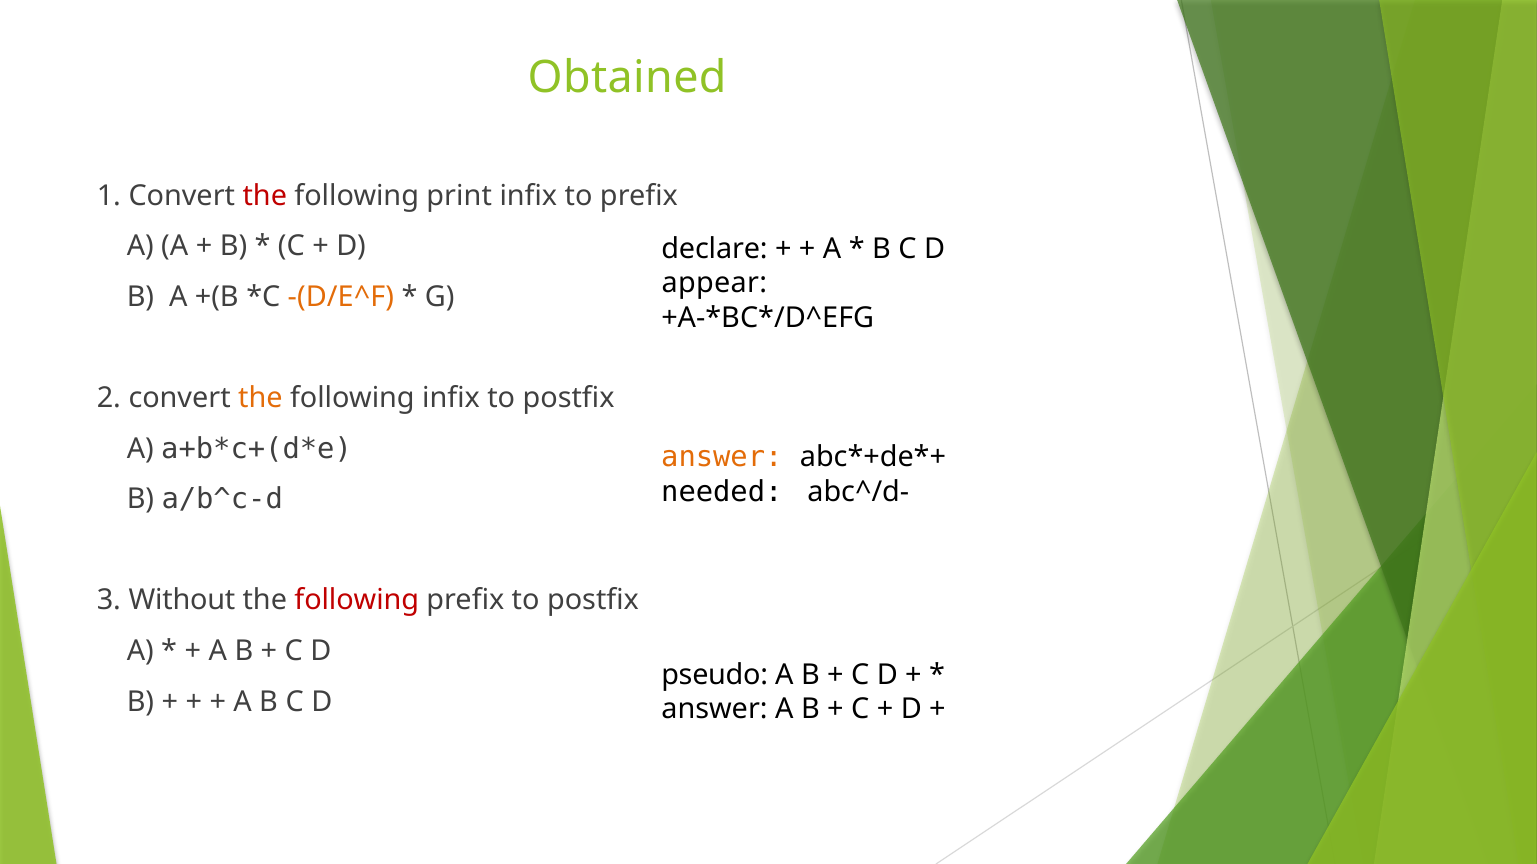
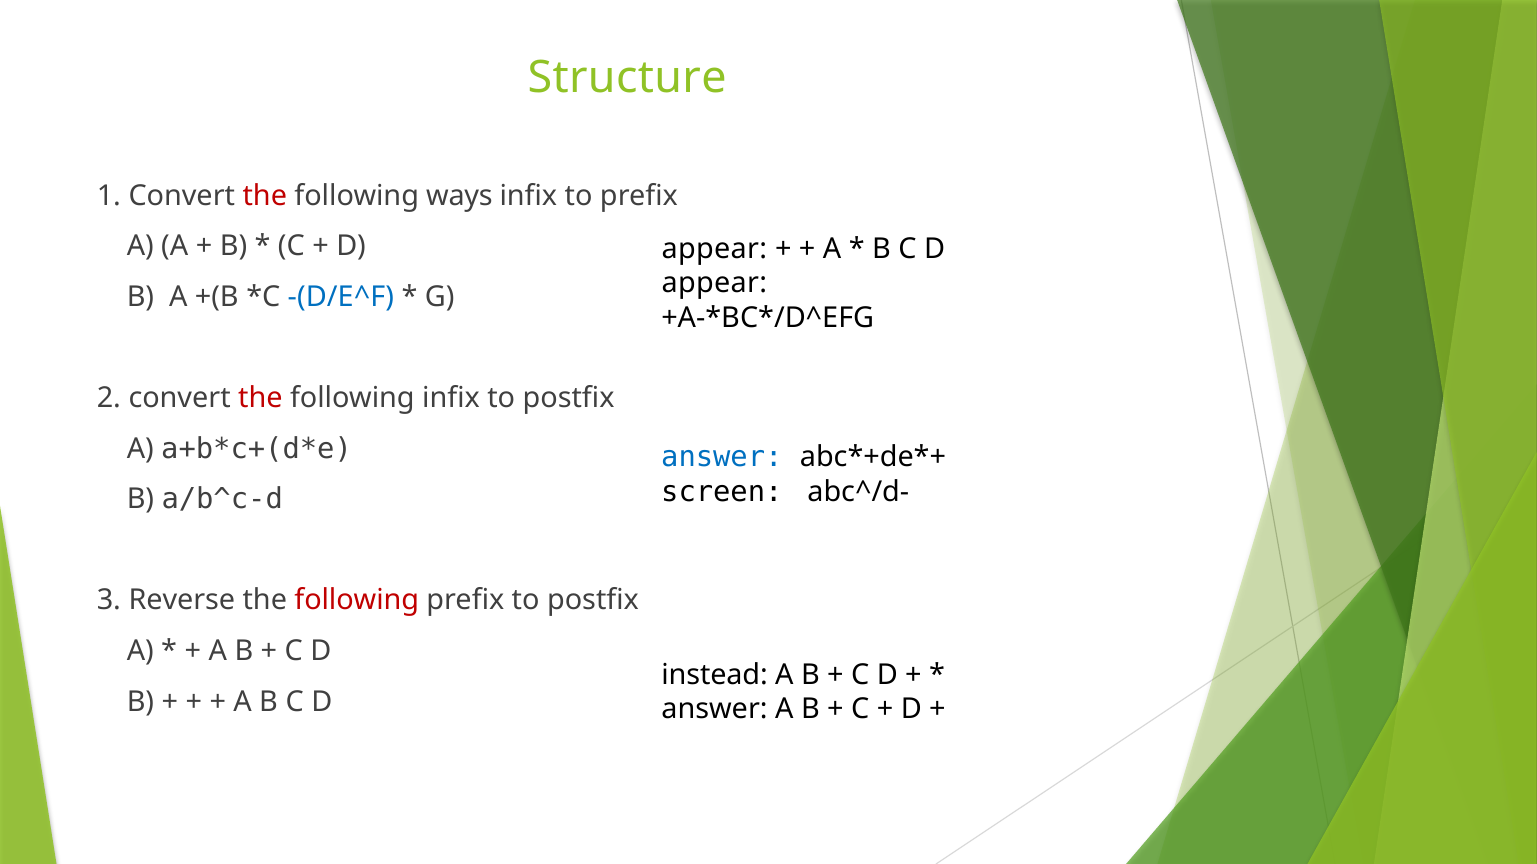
Obtained: Obtained -> Structure
print: print -> ways
declare at (715, 249): declare -> appear
-(D/E^F colour: orange -> blue
the at (260, 398) colour: orange -> red
answer at (722, 457) colour: orange -> blue
needed: needed -> screen
Without: Without -> Reverse
pseudo: pseudo -> instead
